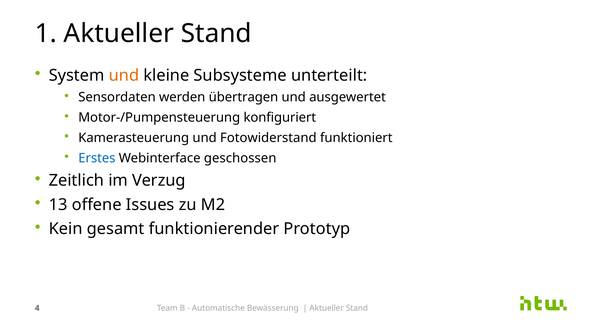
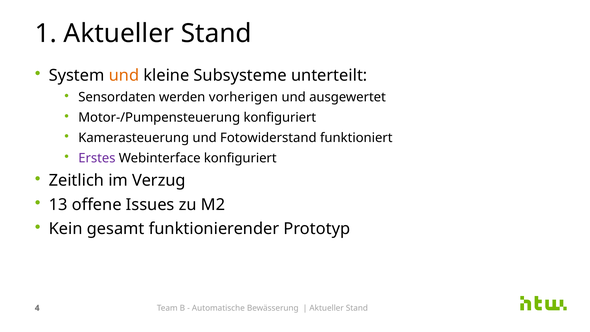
übertragen: übertragen -> vorherigen
Erstes colour: blue -> purple
Webinterface geschossen: geschossen -> konfiguriert
